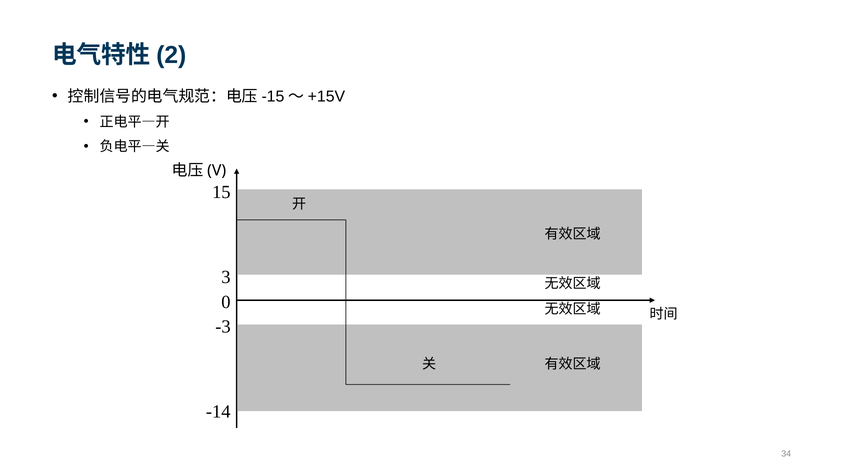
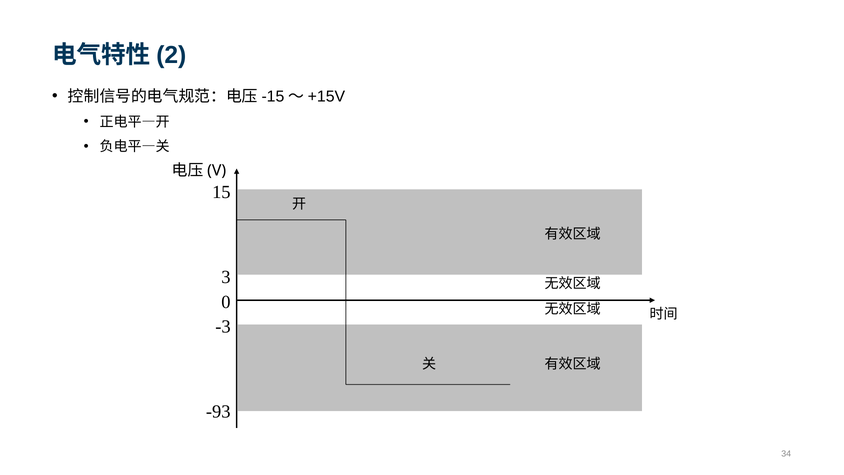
-14: -14 -> -93
